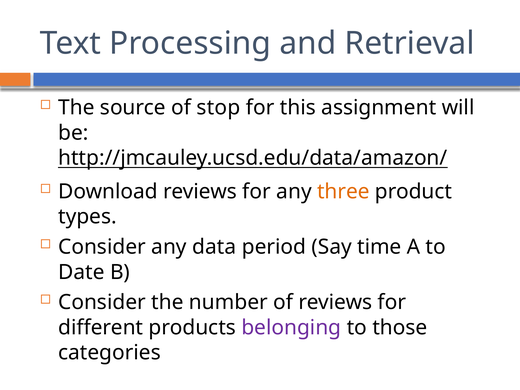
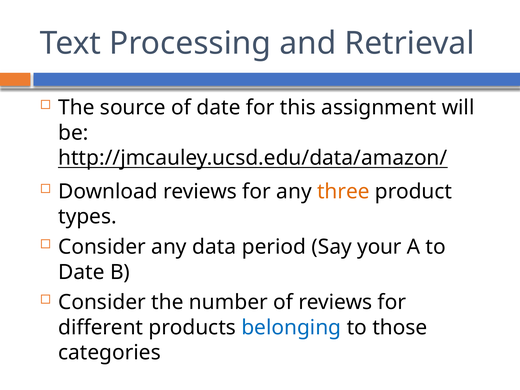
of stop: stop -> date
time: time -> your
belonging colour: purple -> blue
